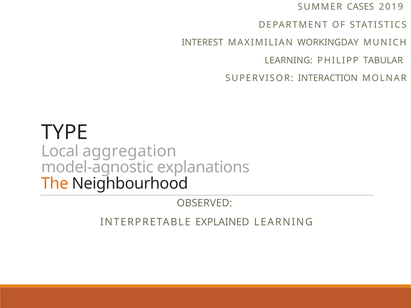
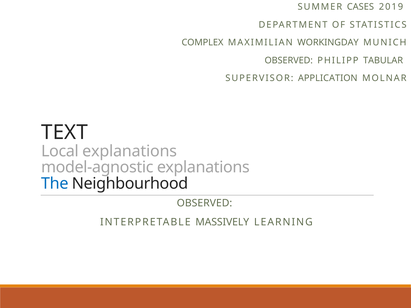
INTEREST: INTEREST -> COMPLEX
LEARNING at (289, 60): LEARNING -> OBSERVED
INTERACTION: INTERACTION -> APPLICATION
TYPE: TYPE -> TEXT
Local aggregation: aggregation -> explanations
The colour: orange -> blue
EXPLAINED: EXPLAINED -> MASSIVELY
